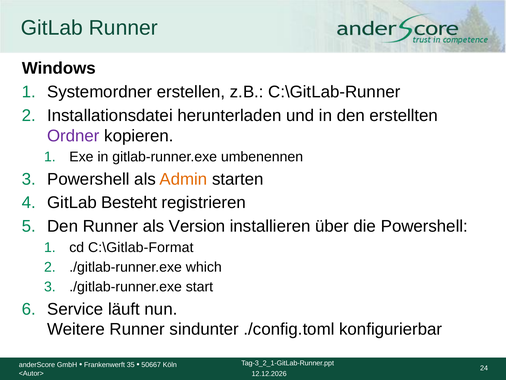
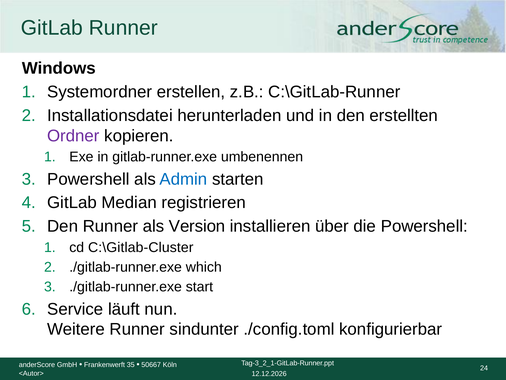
Admin colour: orange -> blue
Besteht: Besteht -> Median
C:\Gitlab-Format: C:\Gitlab-Format -> C:\Gitlab-Cluster
